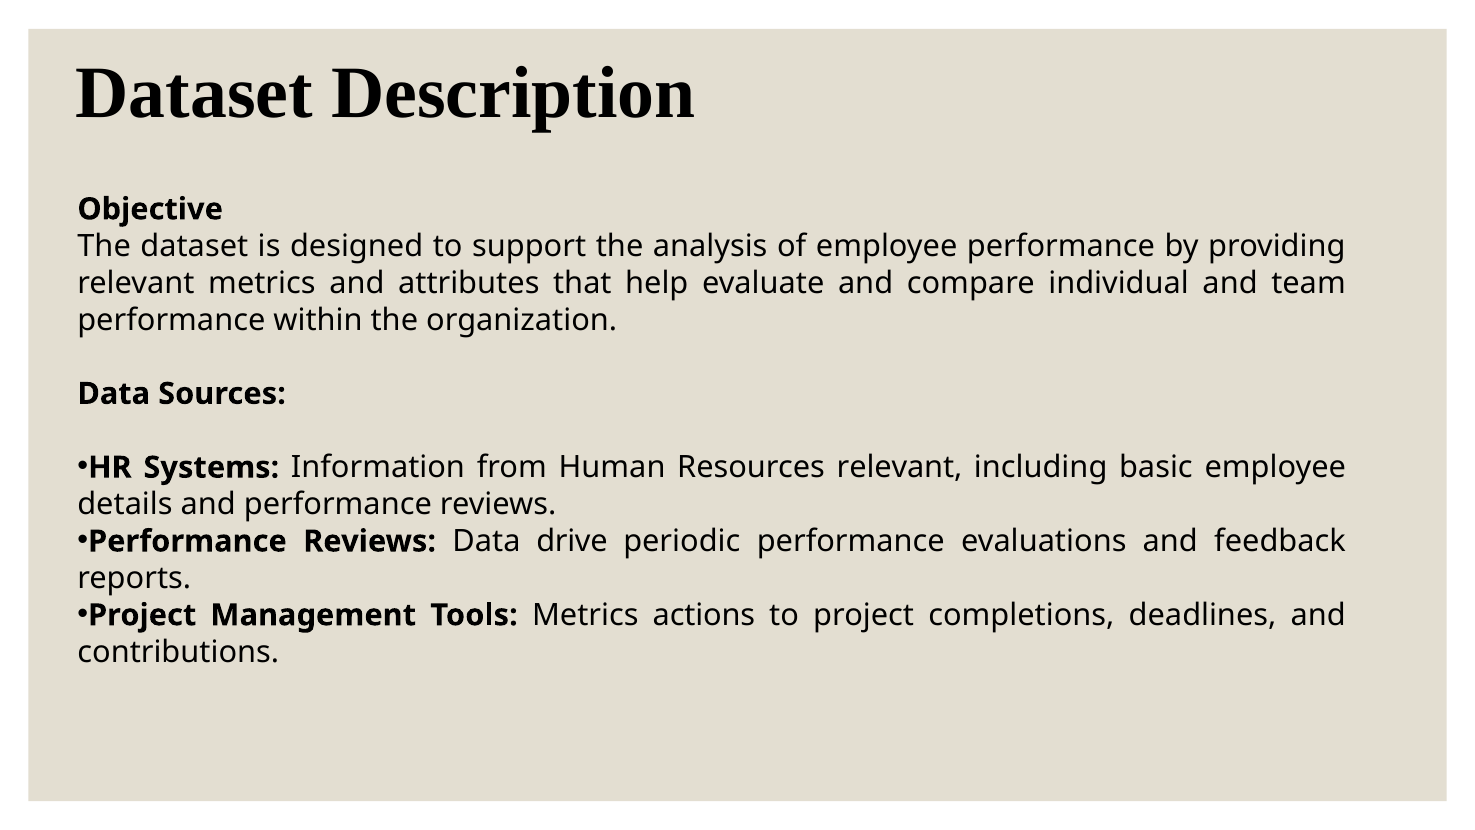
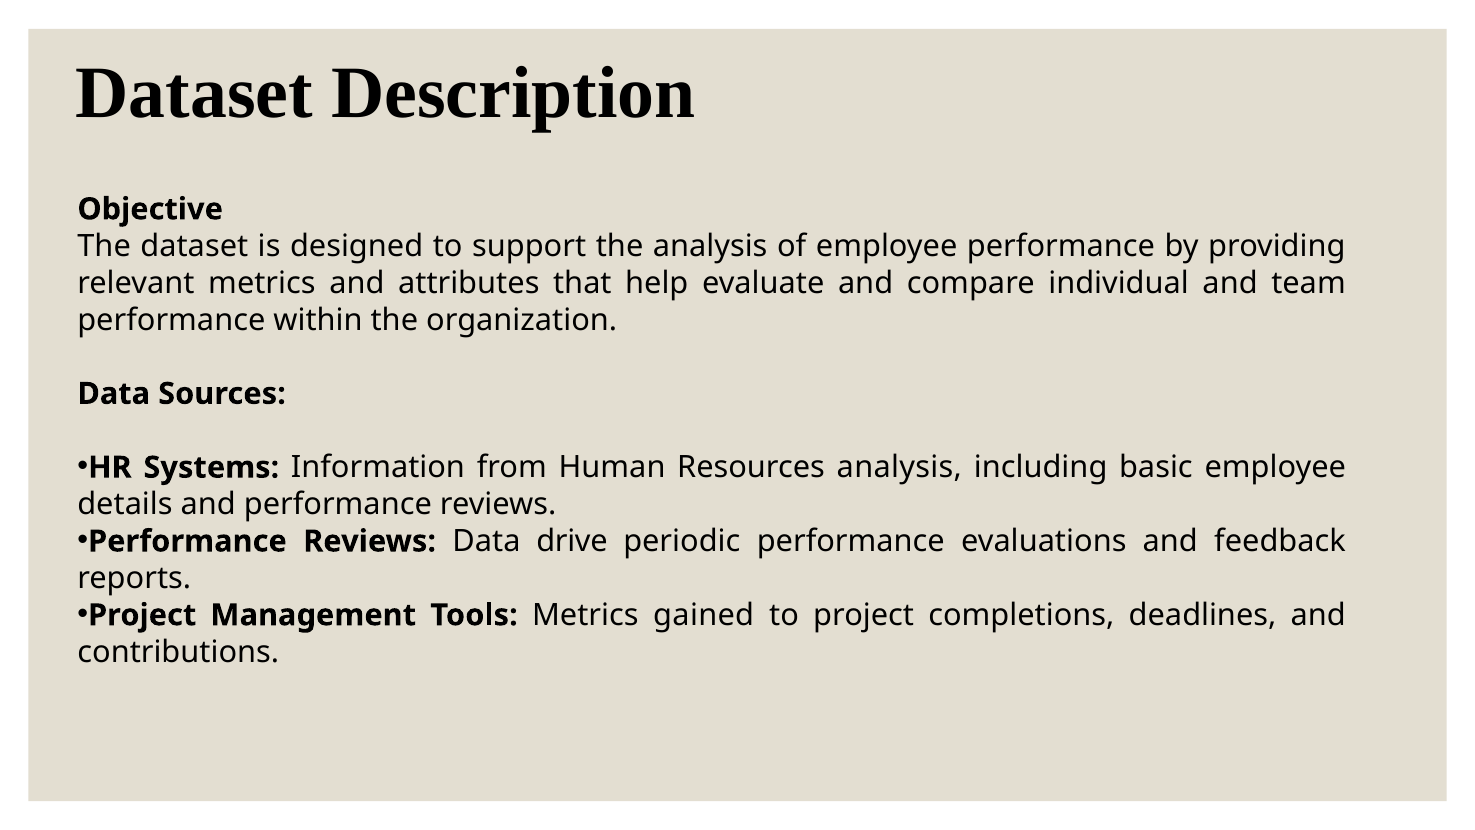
Resources relevant: relevant -> analysis
actions: actions -> gained
